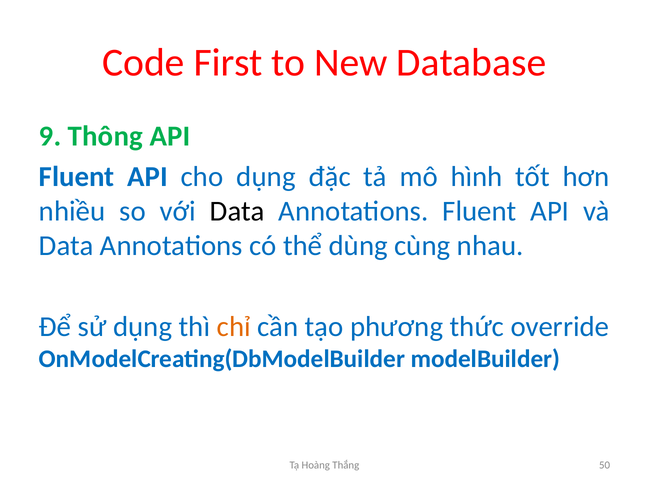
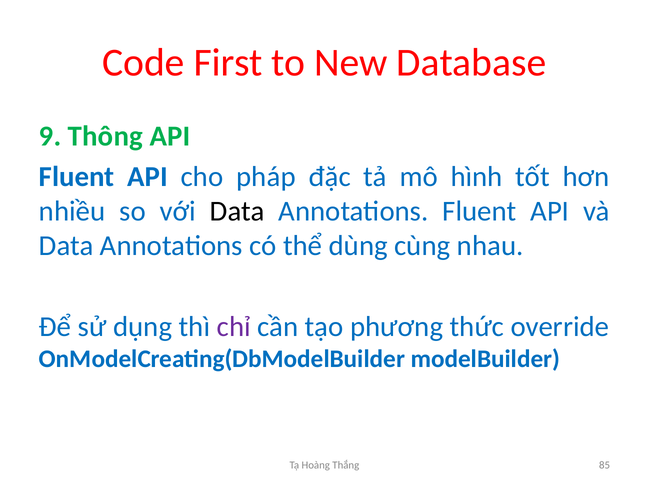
cho dụng: dụng -> pháp
chỉ colour: orange -> purple
50: 50 -> 85
